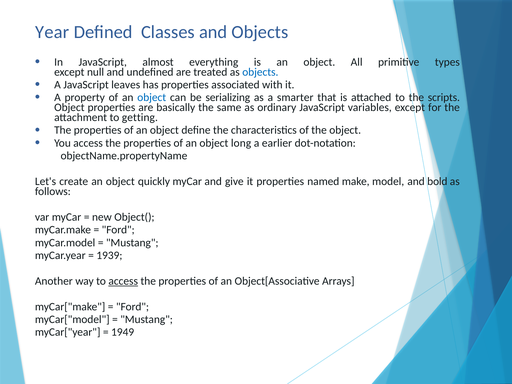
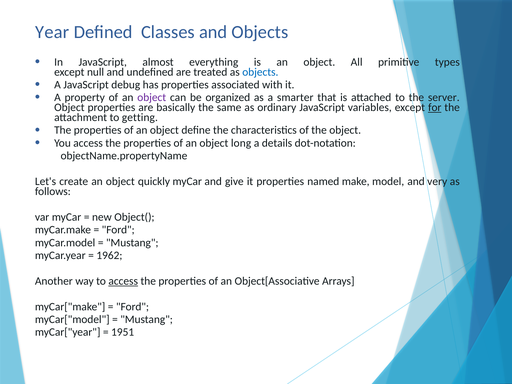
leaves: leaves -> debug
object at (152, 98) colour: blue -> purple
serializing: serializing -> organized
scripts: scripts -> server
for underline: none -> present
earlier: earlier -> details
bold: bold -> very
1939: 1939 -> 1962
1949: 1949 -> 1951
